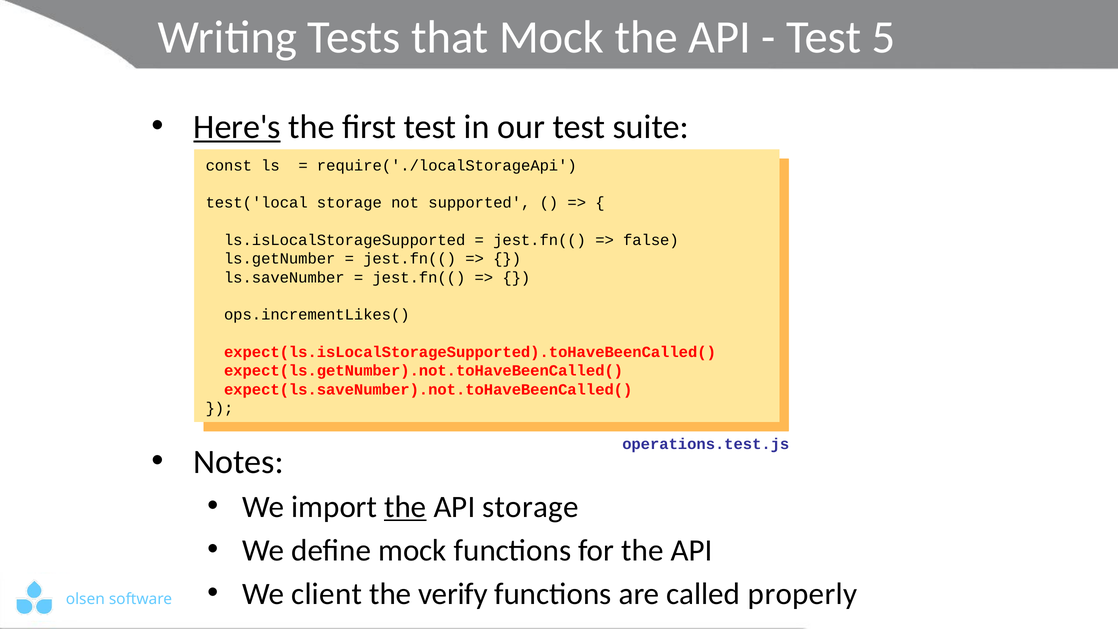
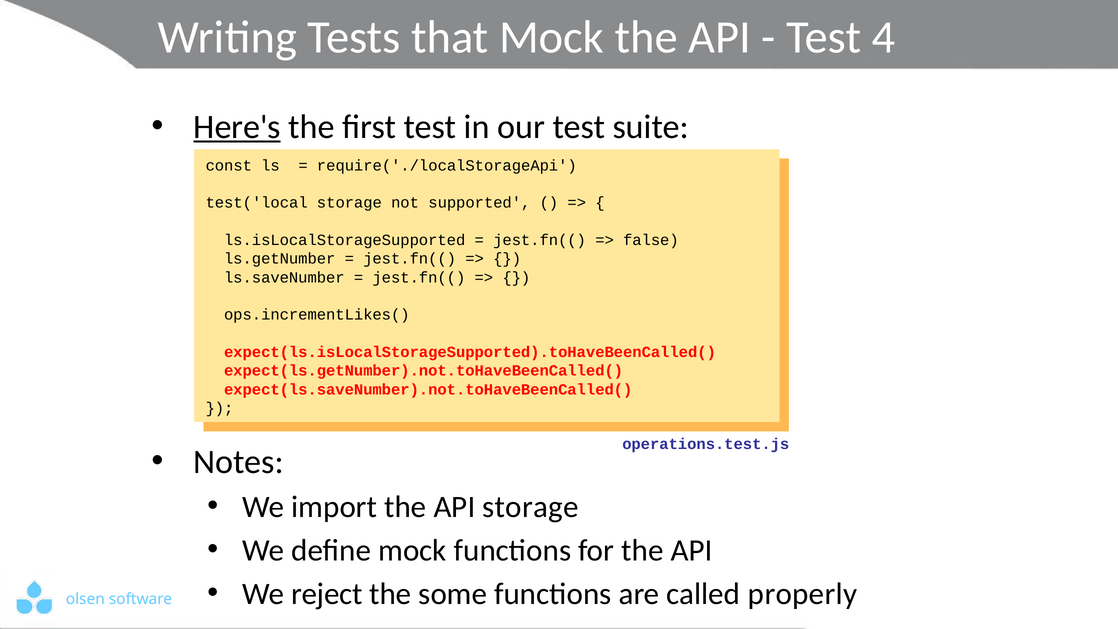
5: 5 -> 4
the at (405, 507) underline: present -> none
client: client -> reject
verify: verify -> some
